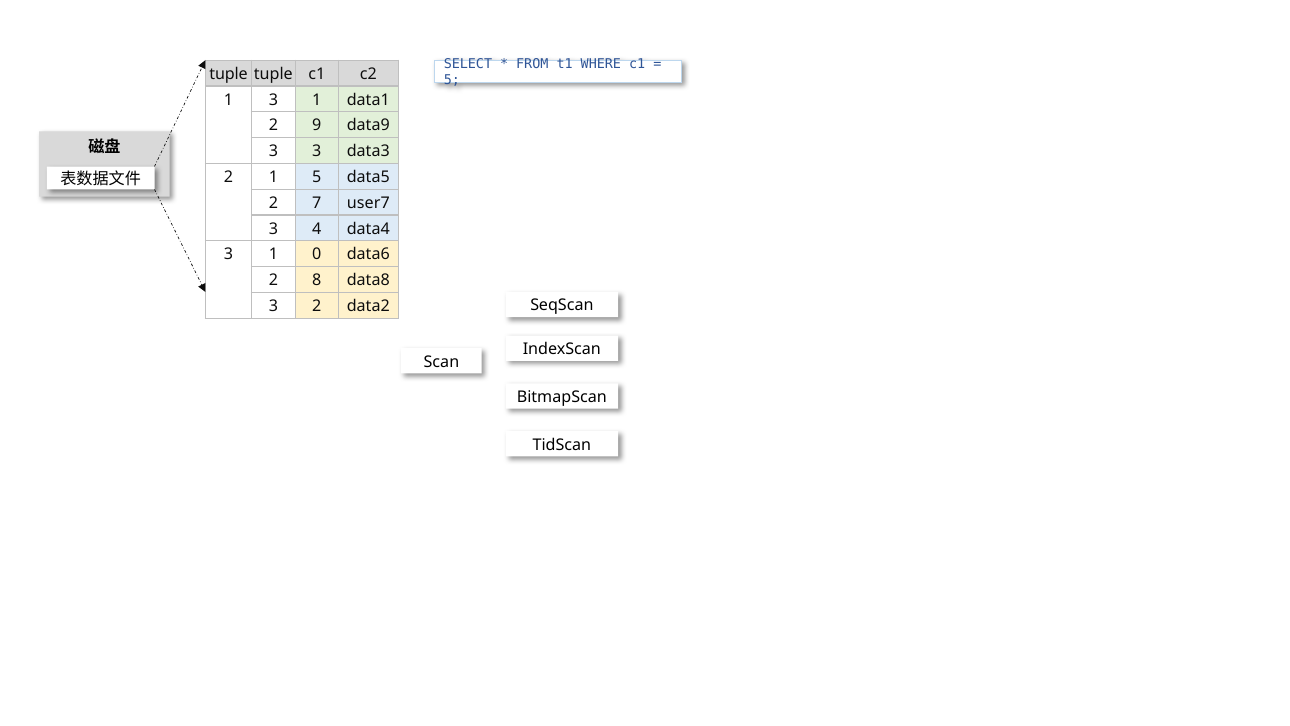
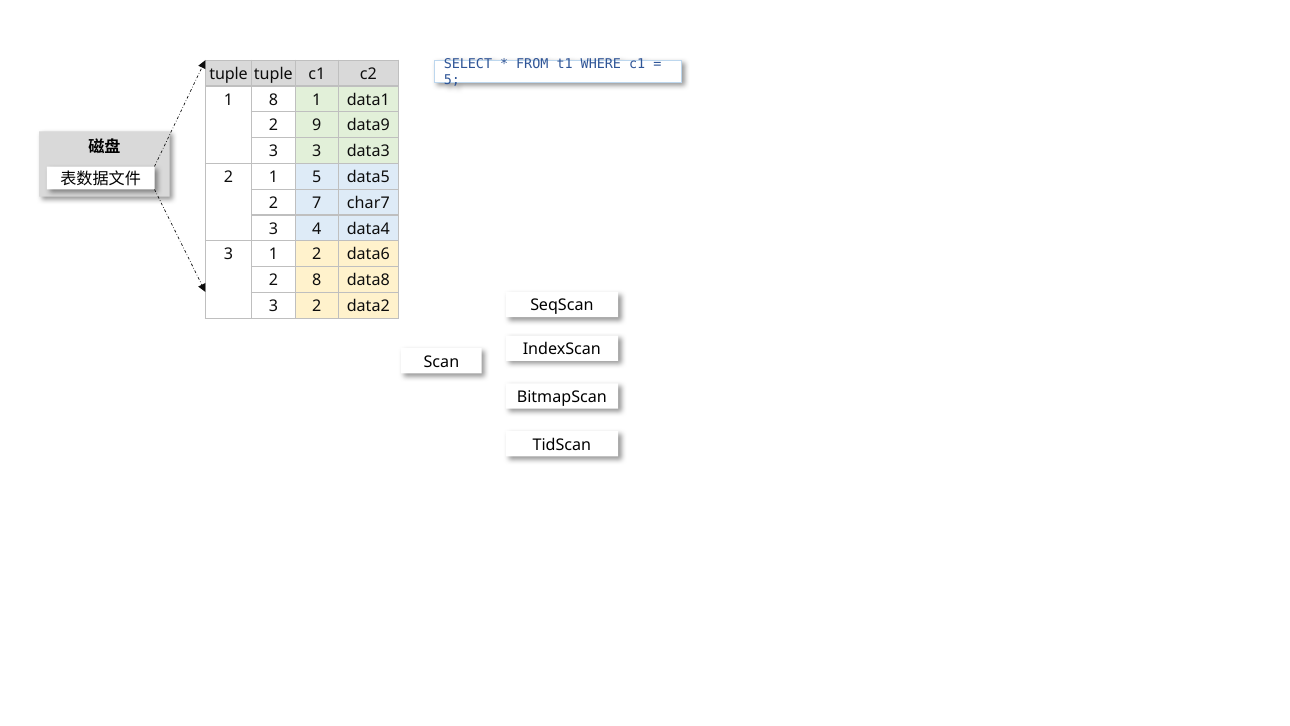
1 3: 3 -> 8
user7: user7 -> char7
1 0: 0 -> 2
